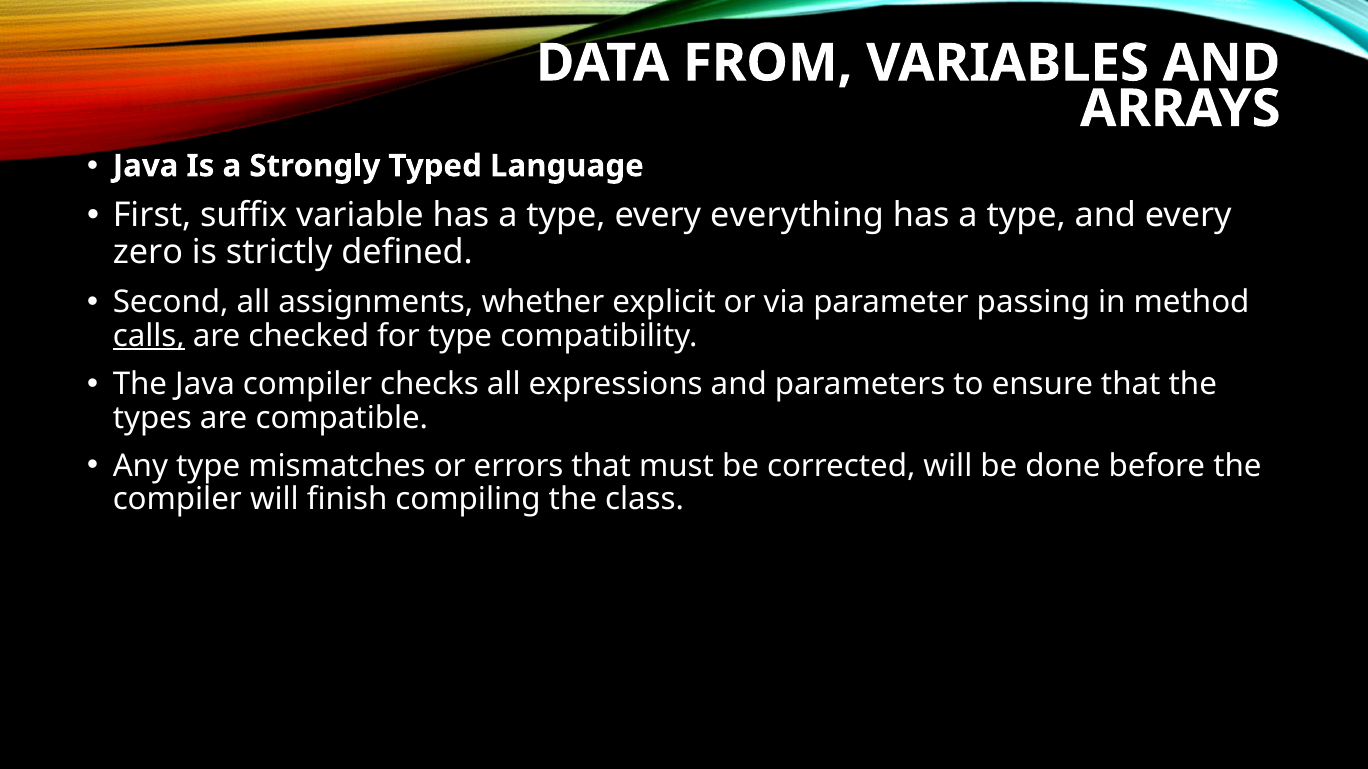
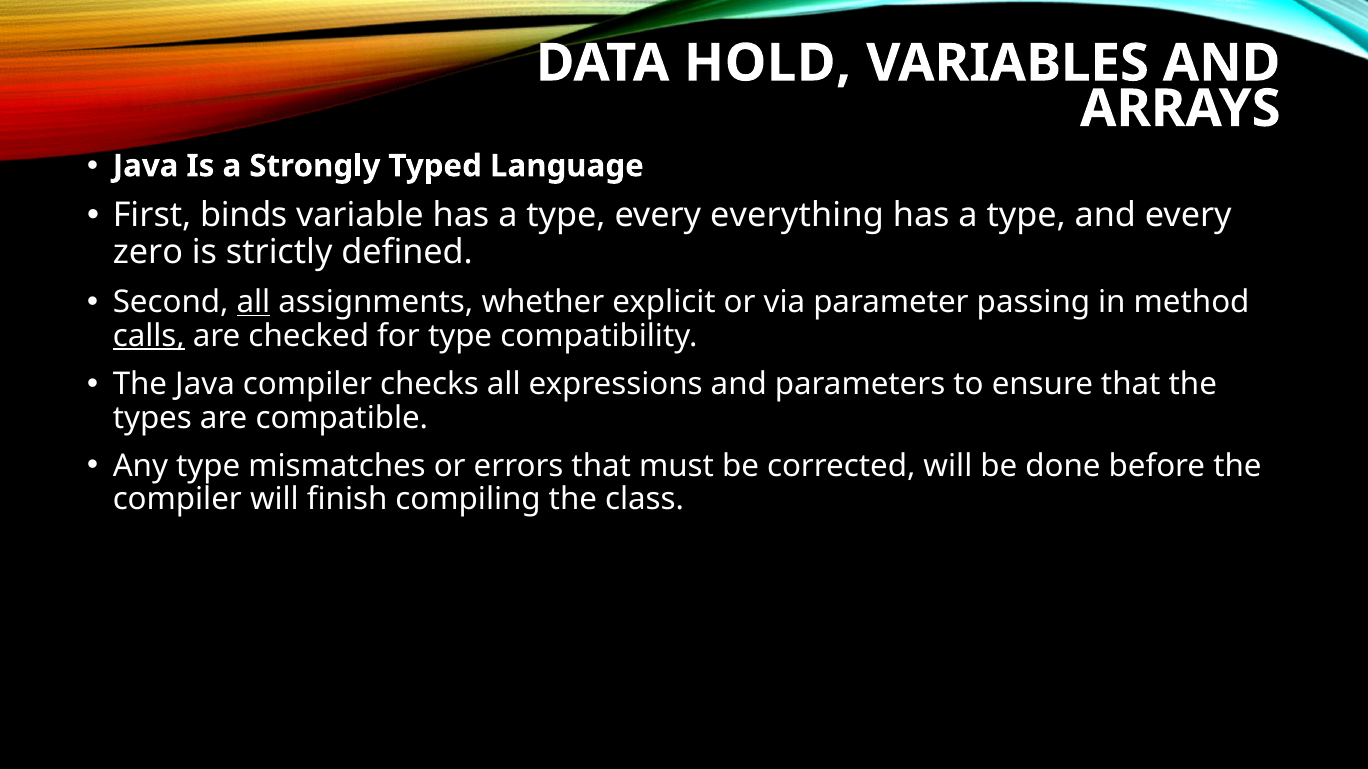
FROM: FROM -> HOLD
suffix: suffix -> binds
all at (253, 302) underline: none -> present
